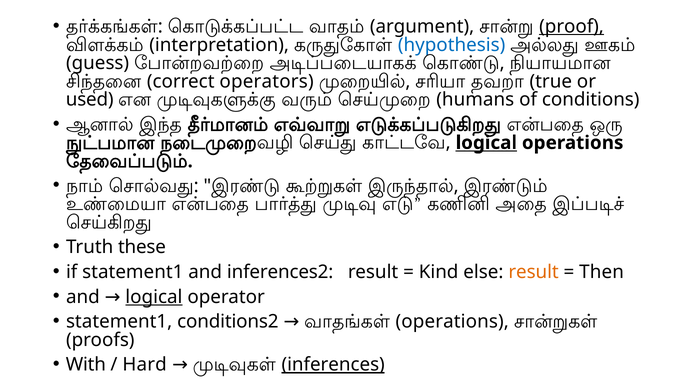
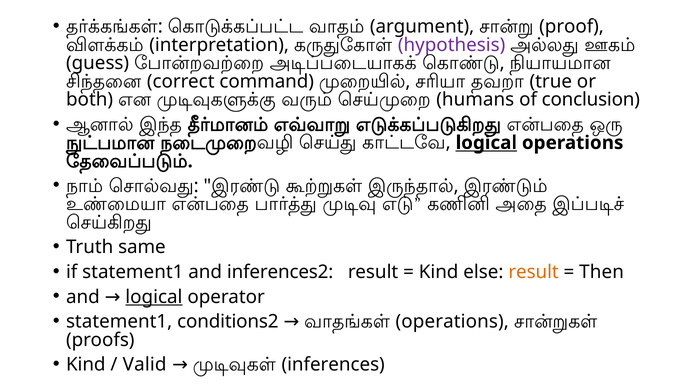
proof underline: present -> none
hypothesis colour: blue -> purple
operators: operators -> command
used: used -> both
conditions: conditions -> conclusion
these: these -> same
With at (86, 365): With -> Kind
Hard: Hard -> Valid
inferences underline: present -> none
